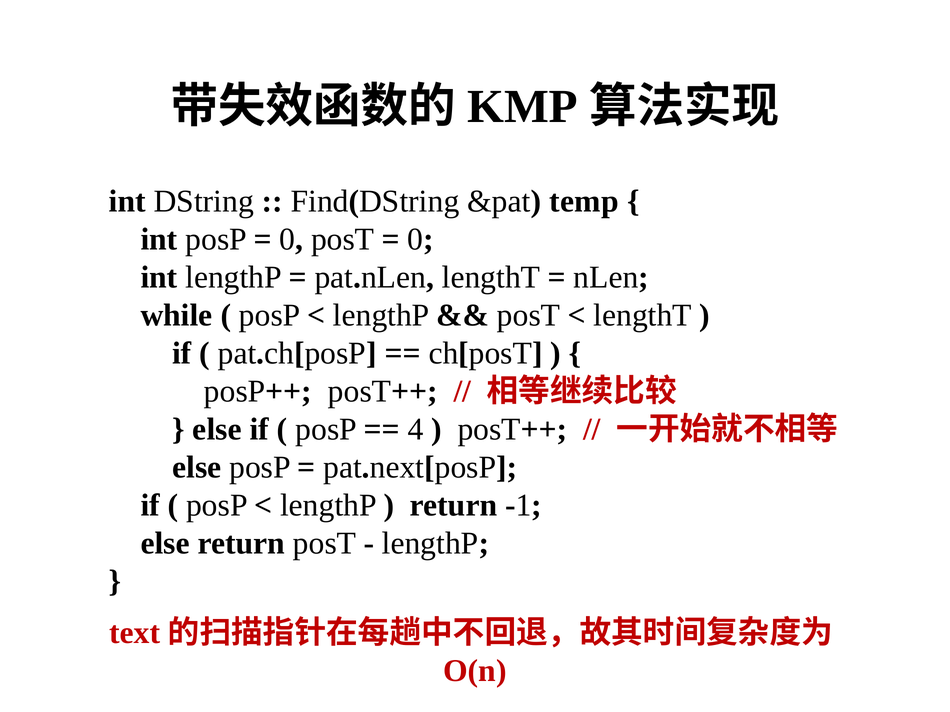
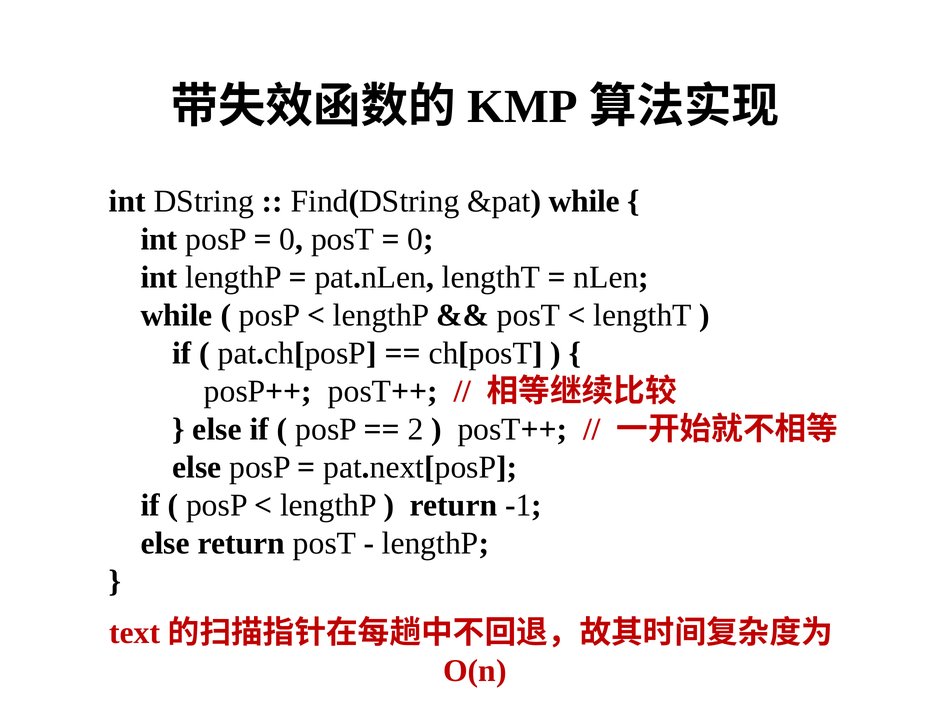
&pat temp: temp -> while
4: 4 -> 2
